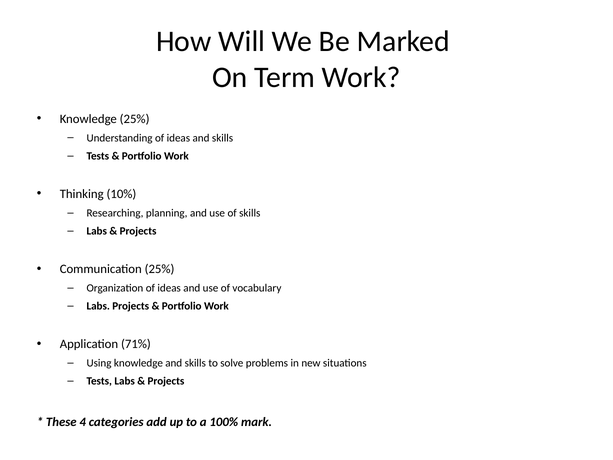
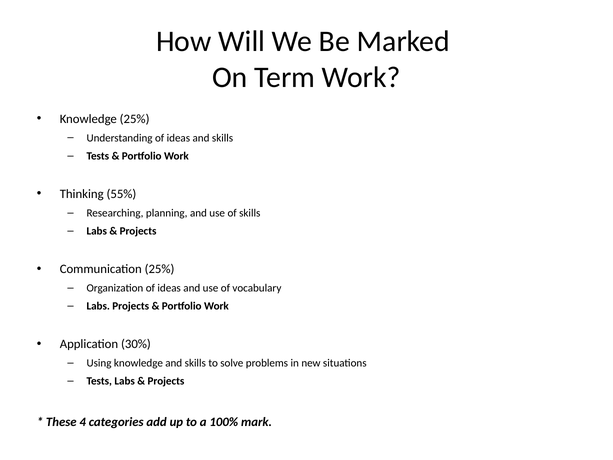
10%: 10% -> 55%
71%: 71% -> 30%
